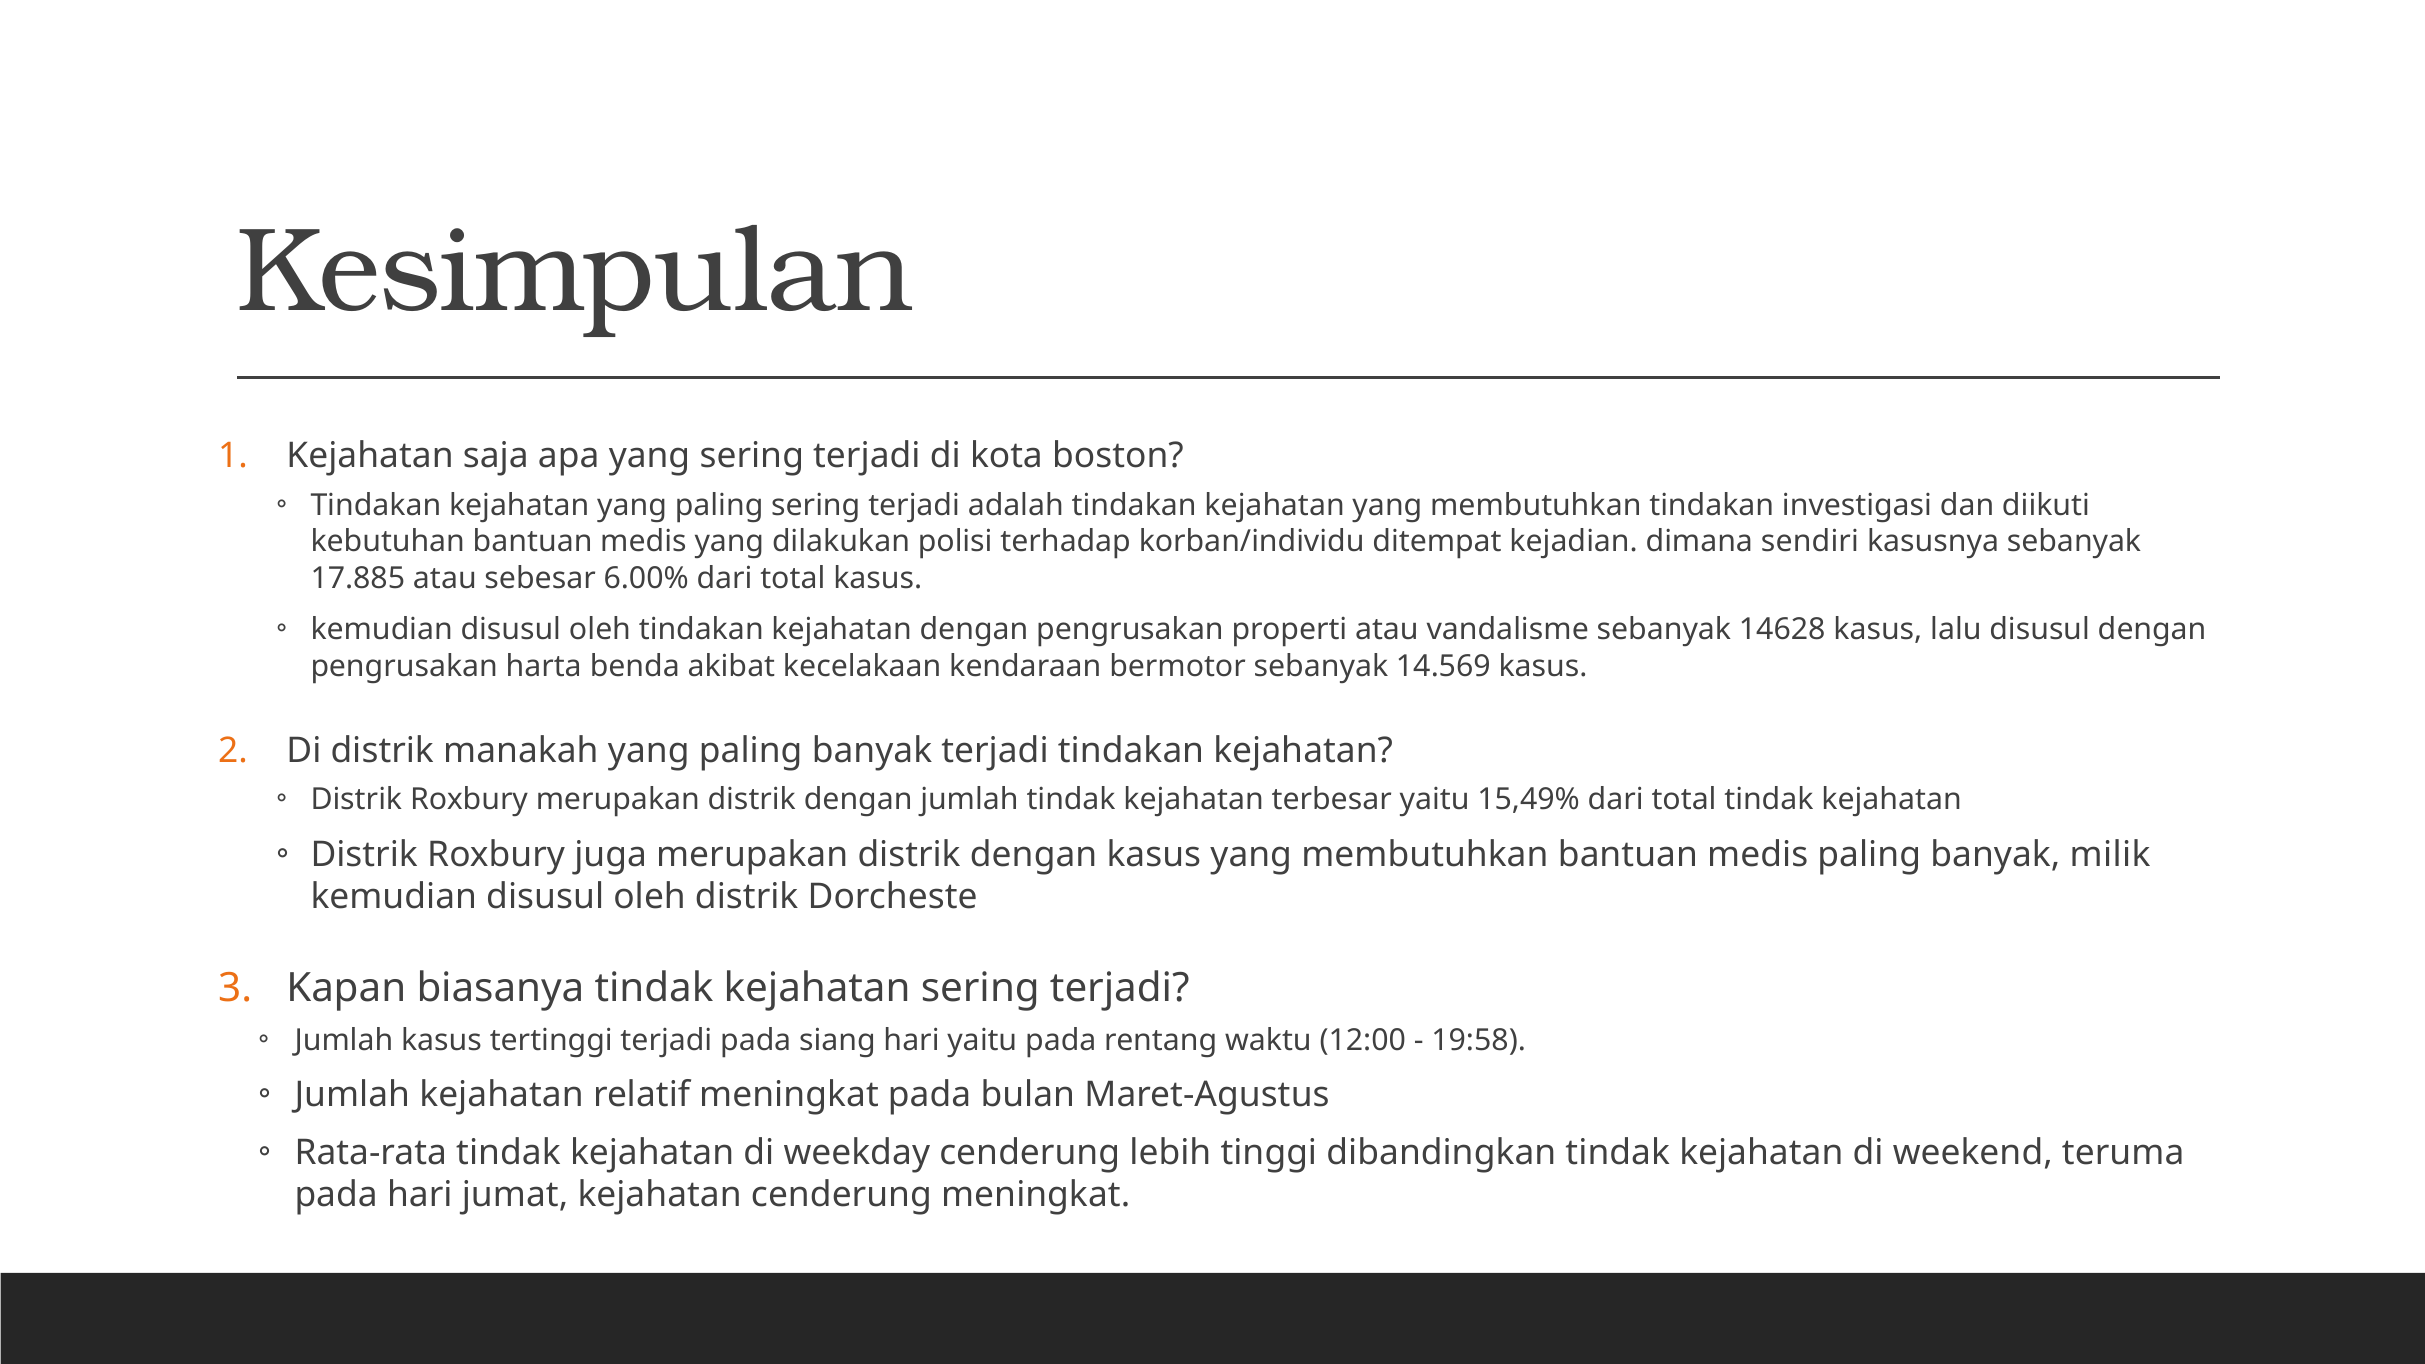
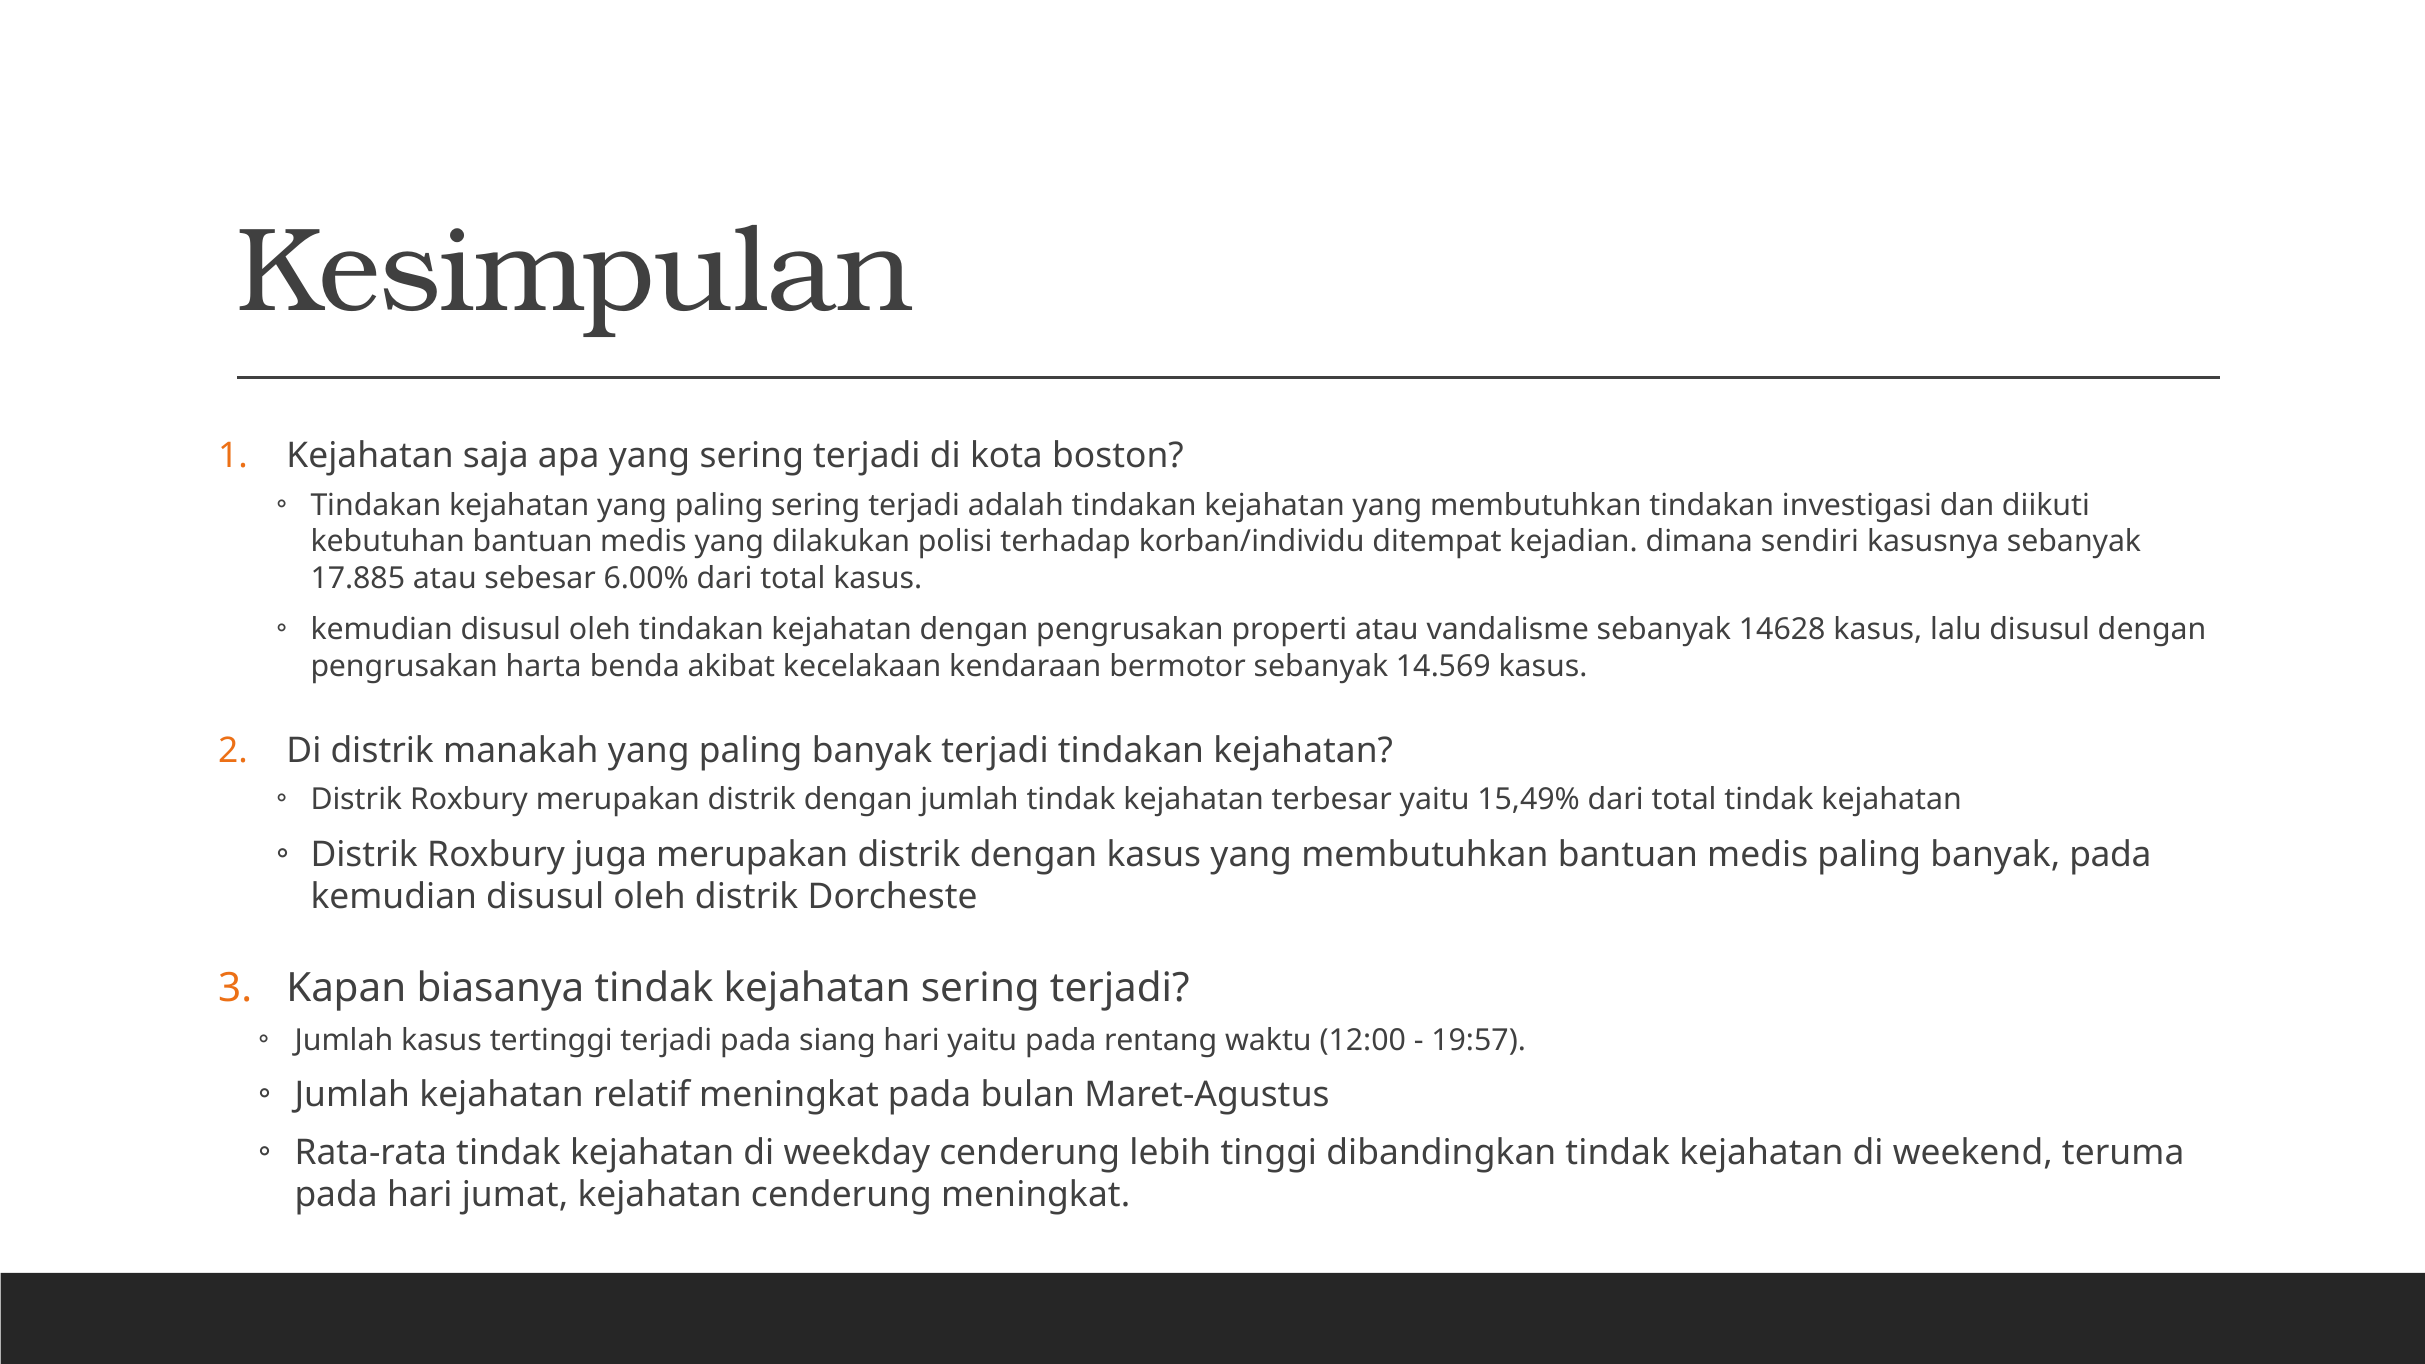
banyak milik: milik -> pada
19:58: 19:58 -> 19:57
